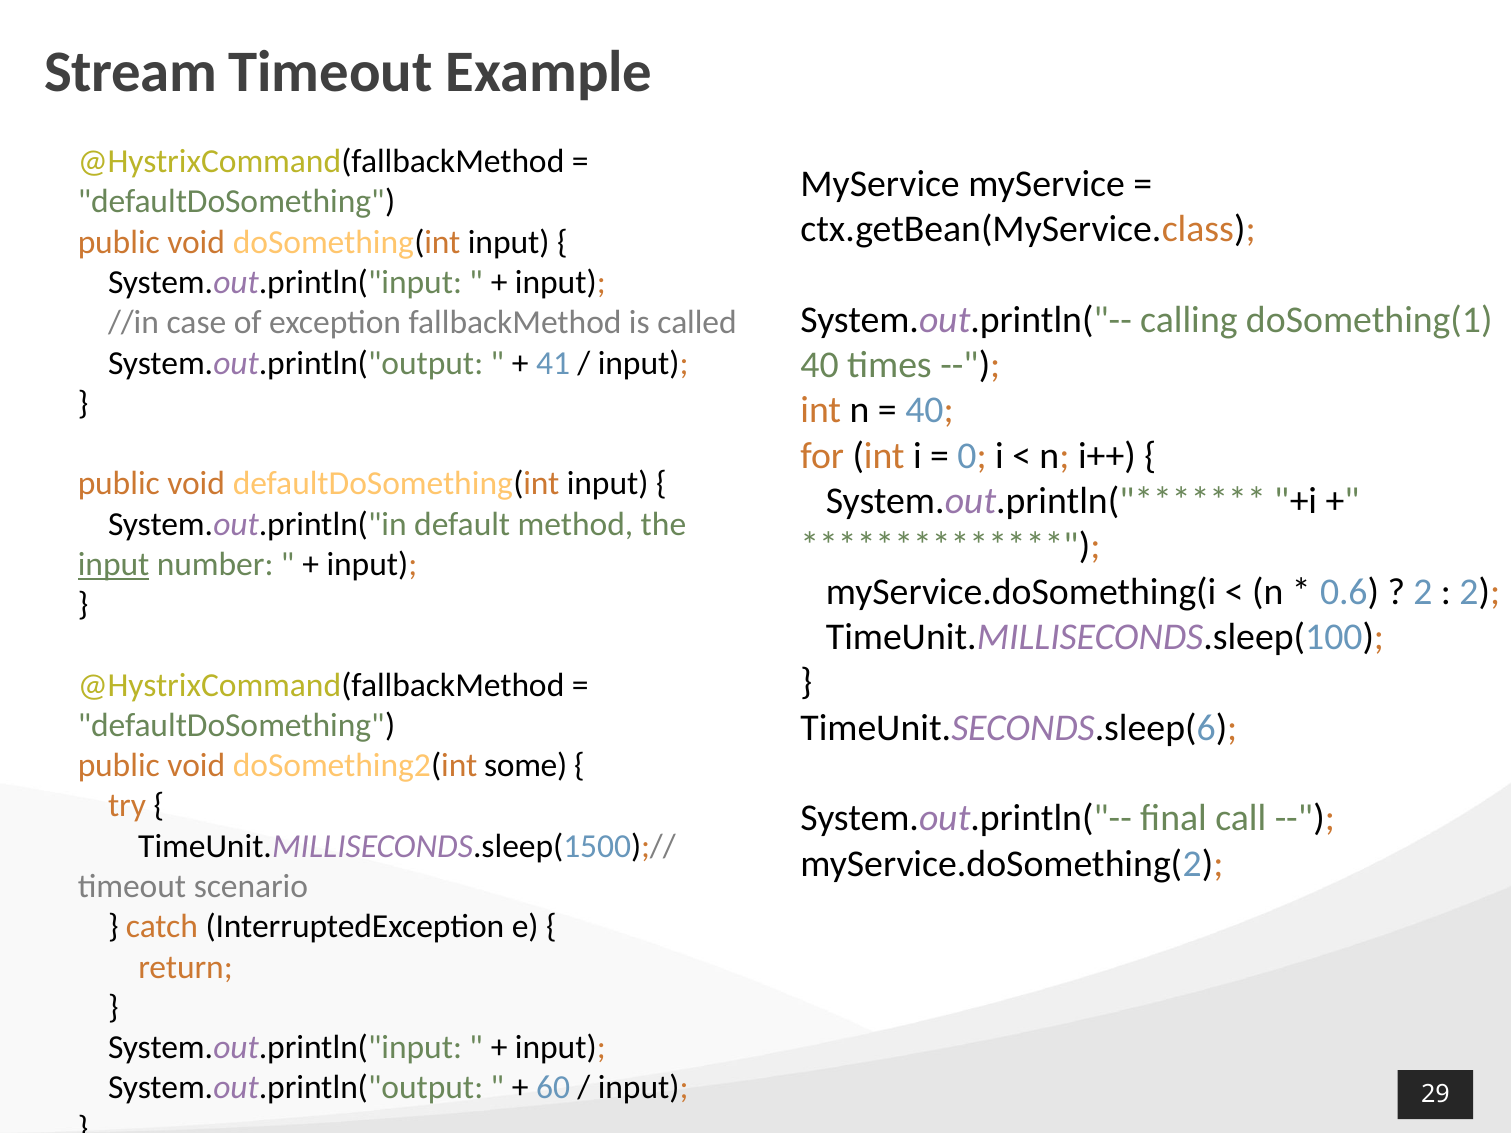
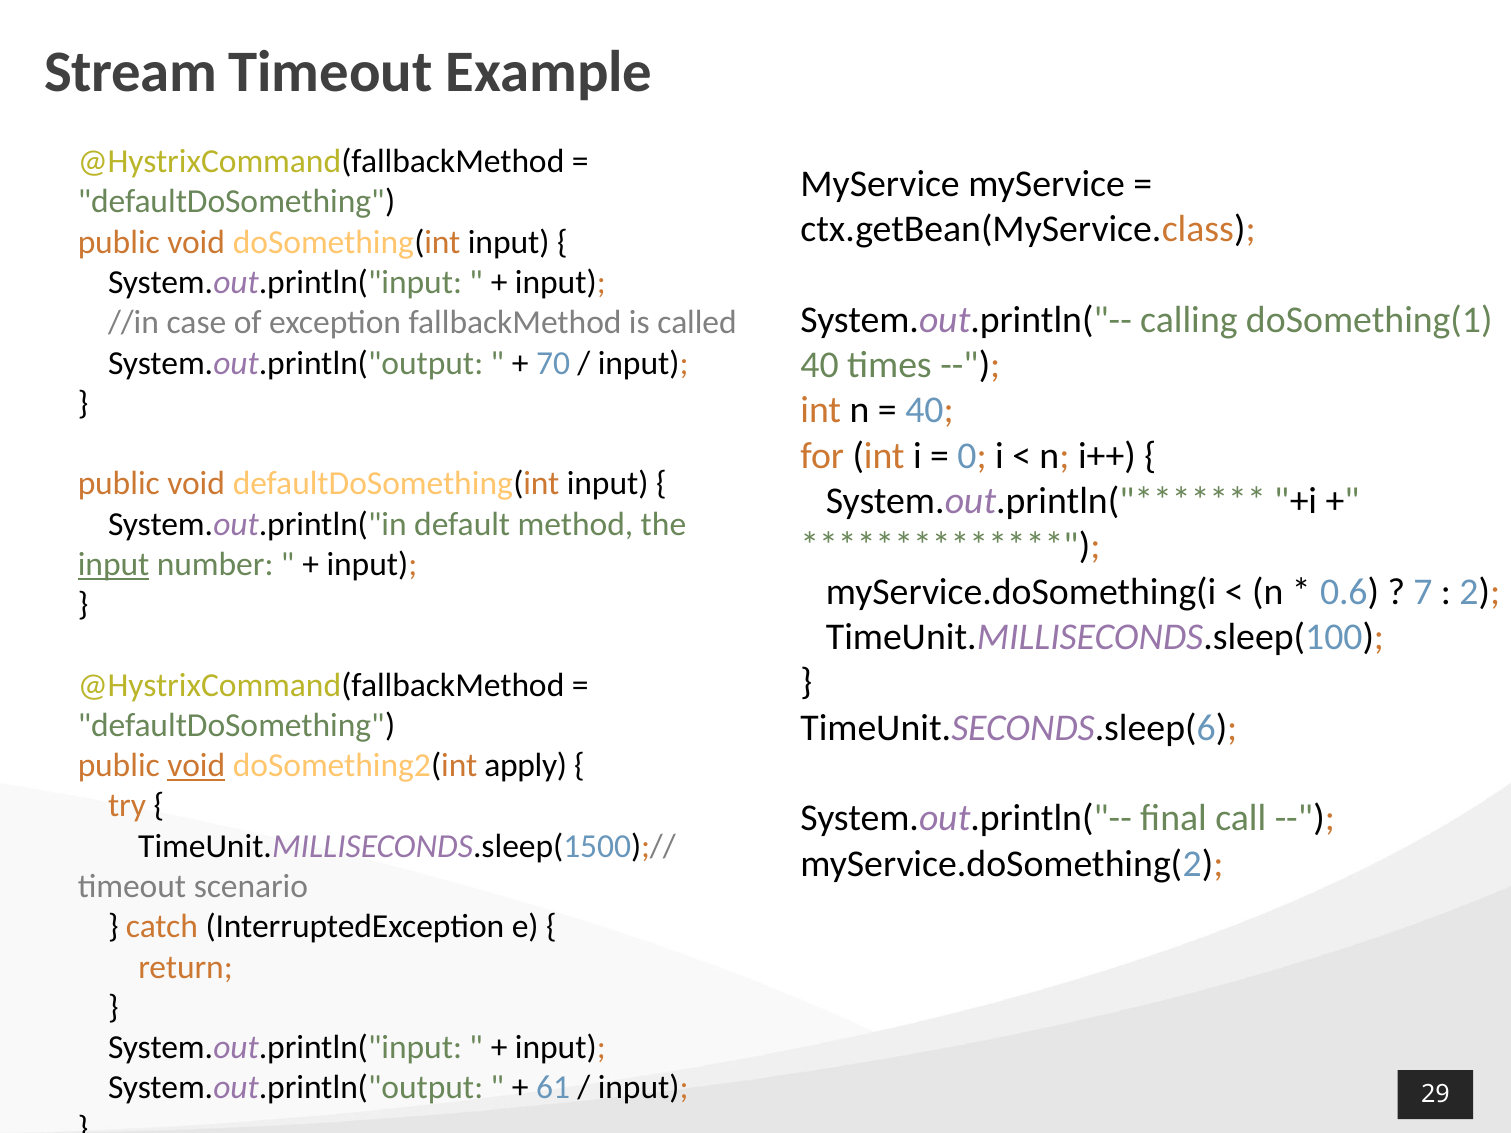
41: 41 -> 70
2 at (1423, 592): 2 -> 7
void at (196, 766) underline: none -> present
some: some -> apply
60: 60 -> 61
